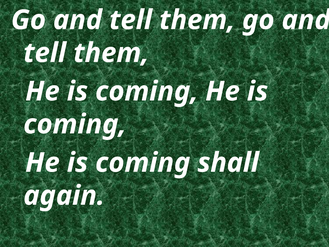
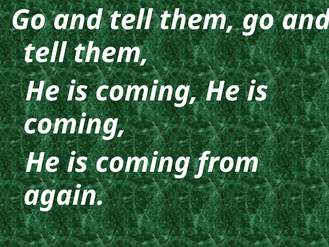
shall: shall -> from
